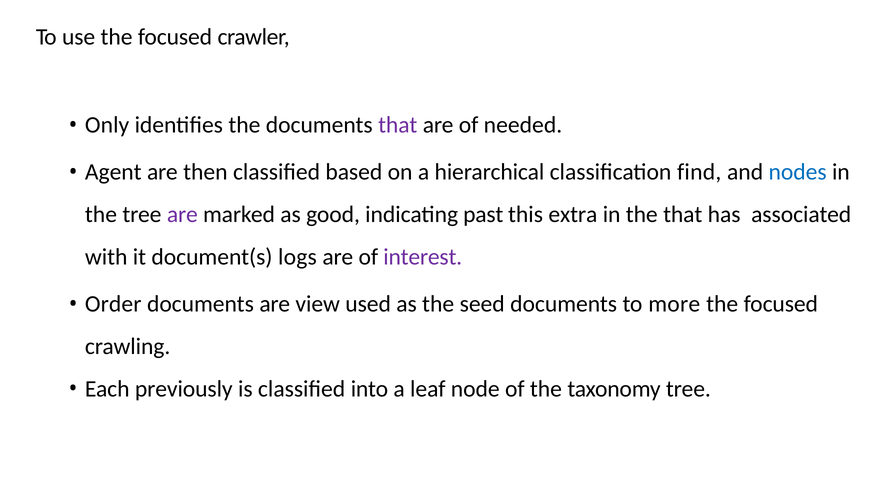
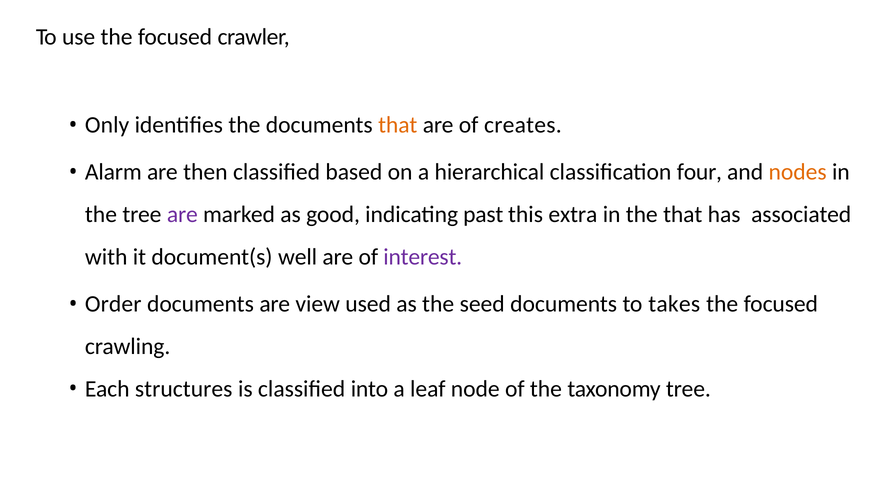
that at (398, 125) colour: purple -> orange
needed: needed -> creates
Agent: Agent -> Alarm
find: find -> four
nodes colour: blue -> orange
logs: logs -> well
more: more -> takes
previously: previously -> structures
